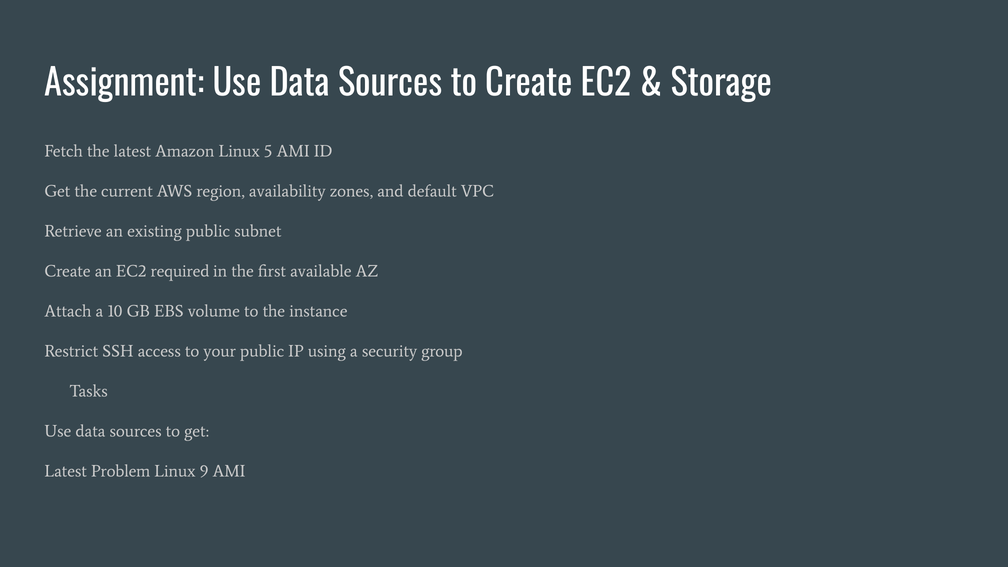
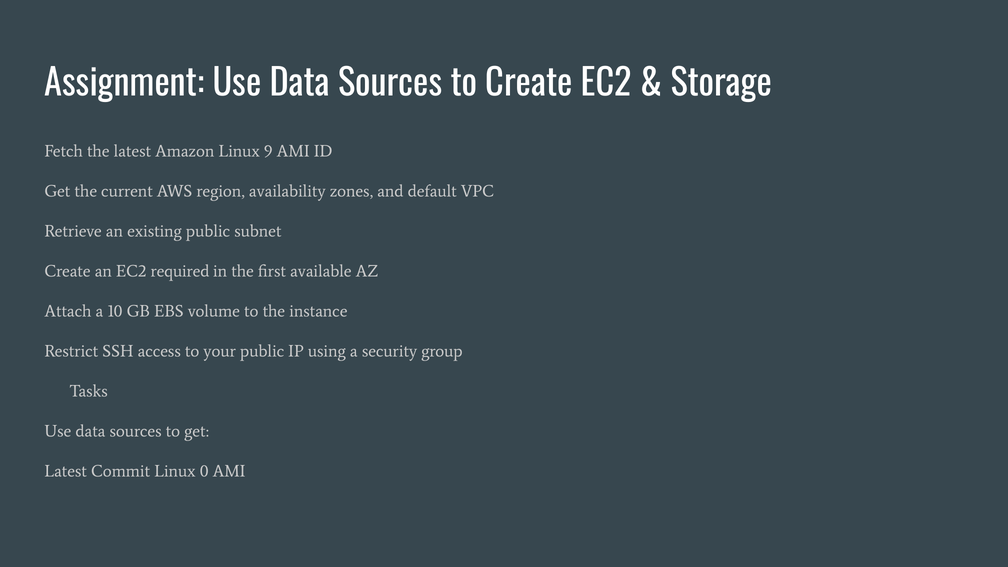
5: 5 -> 9
Problem: Problem -> Commit
9: 9 -> 0
